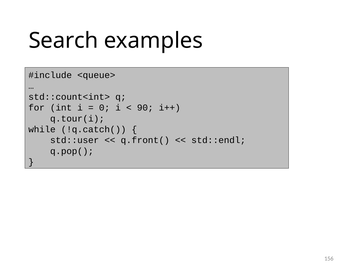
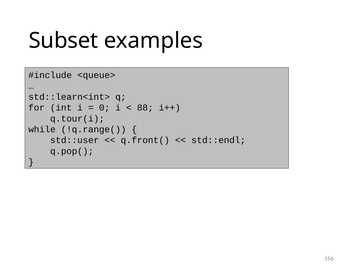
Search: Search -> Subset
std::count<int>: std::count<int> -> std::learn<int>
90: 90 -> 88
!q.catch(: !q.catch( -> !q.range(
